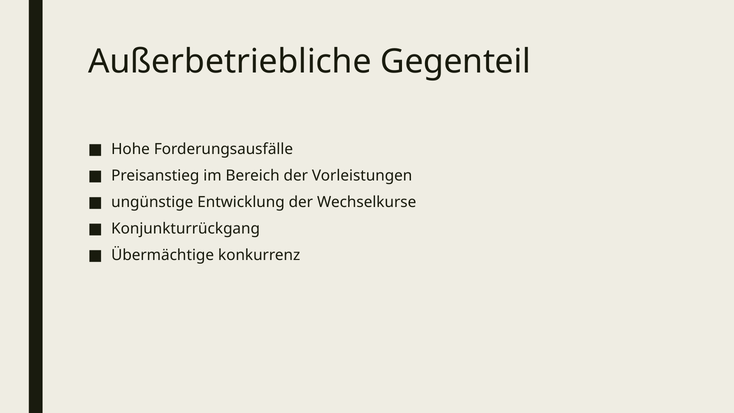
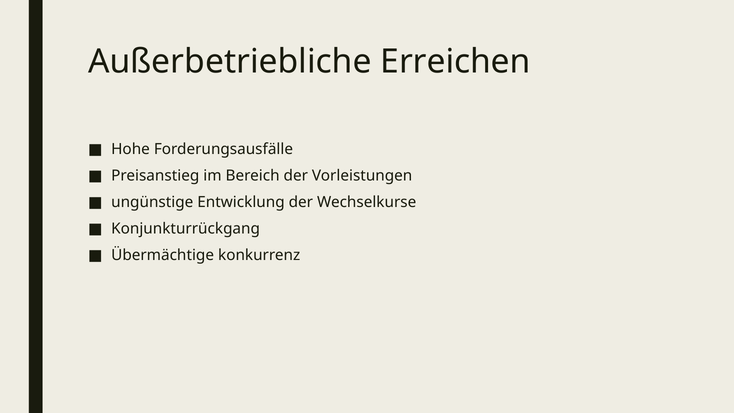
Gegenteil: Gegenteil -> Erreichen
